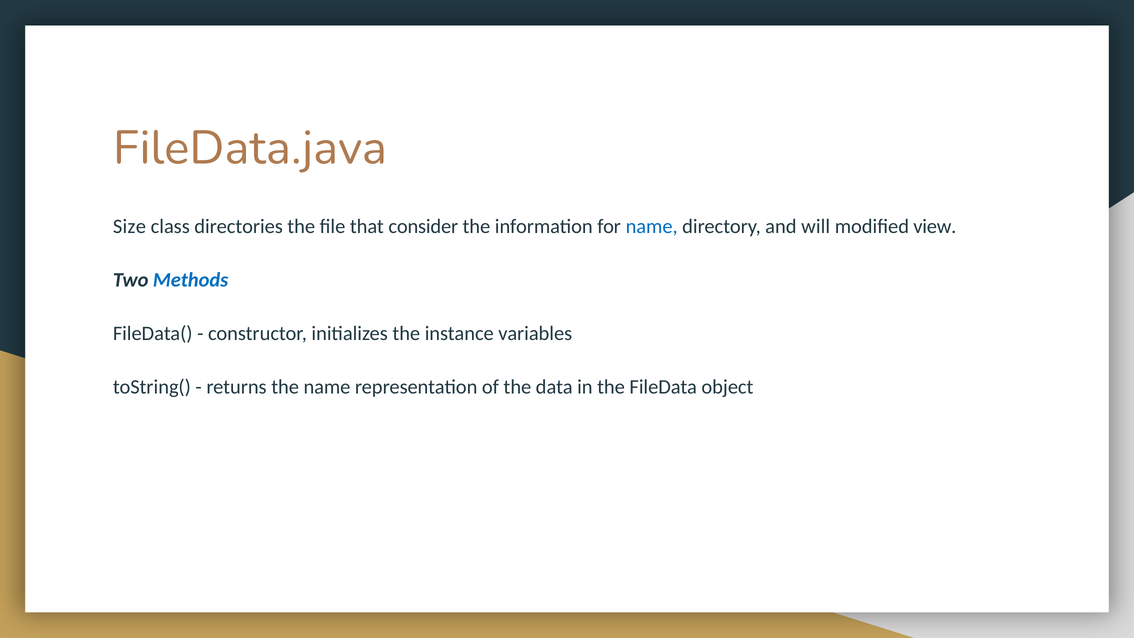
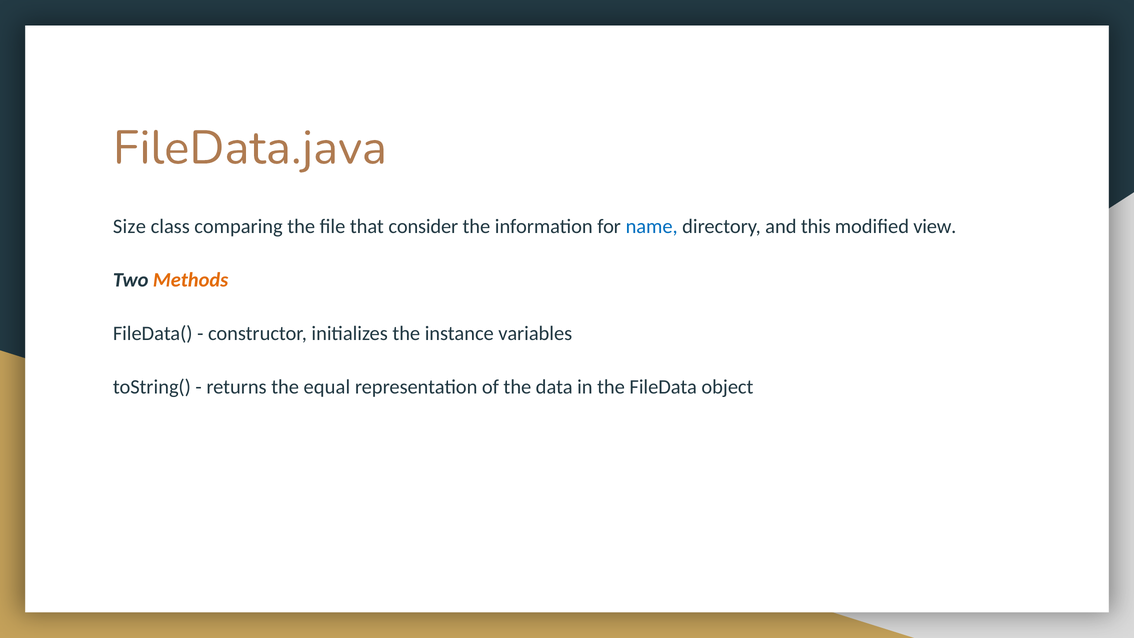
directories: directories -> comparing
will: will -> this
Methods colour: blue -> orange
the name: name -> equal
